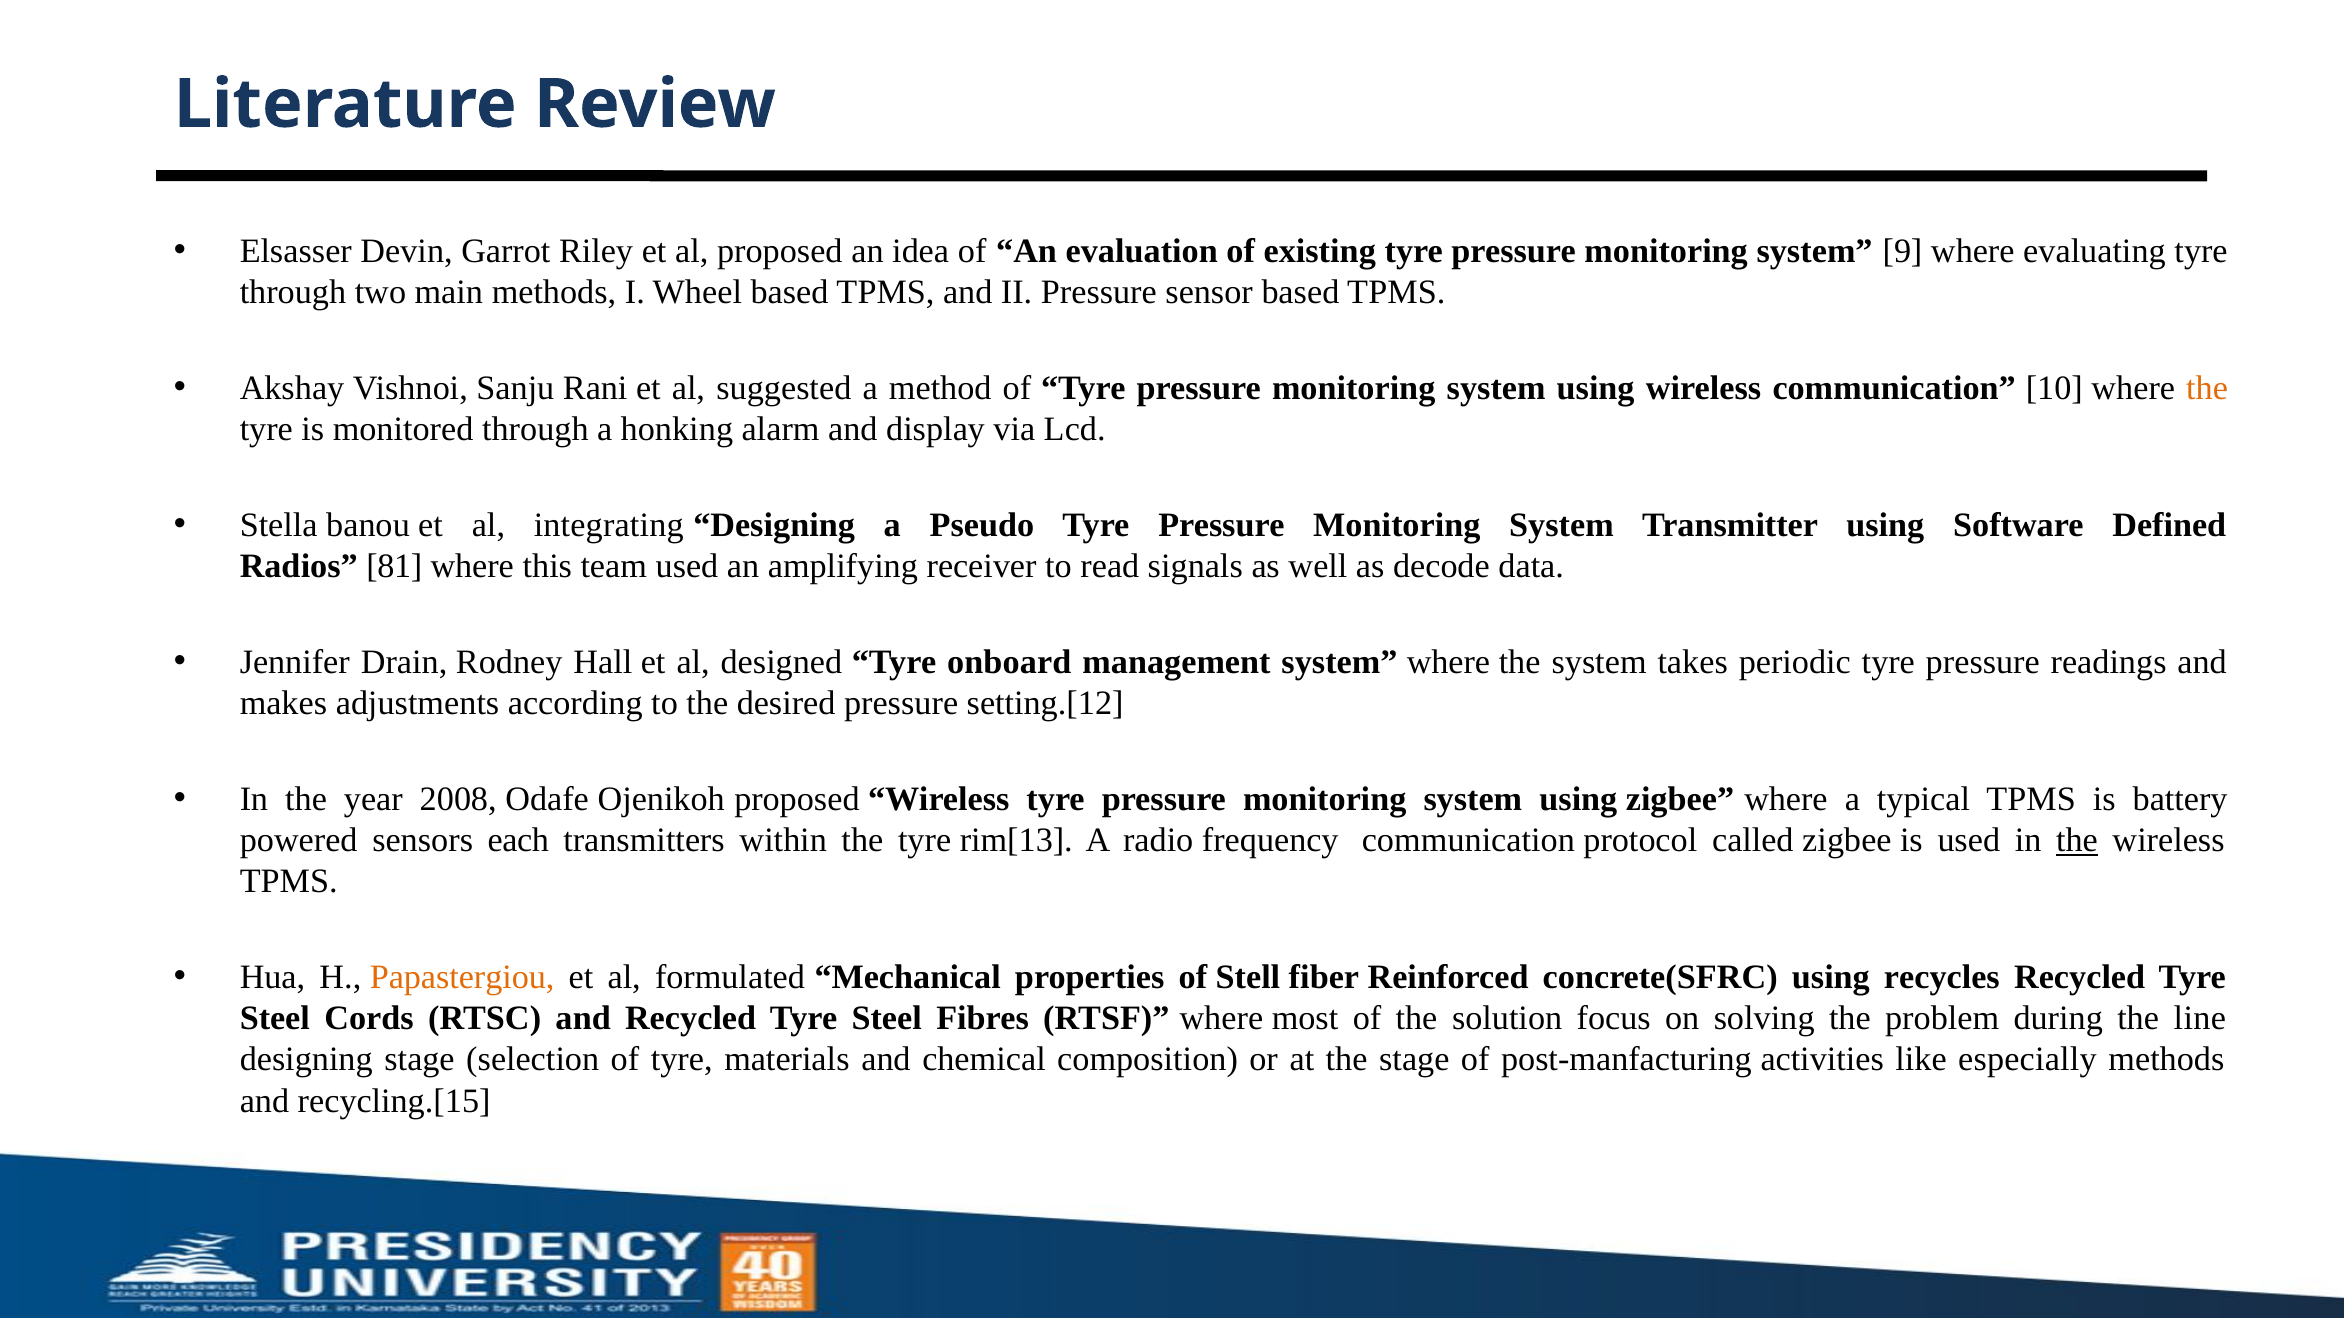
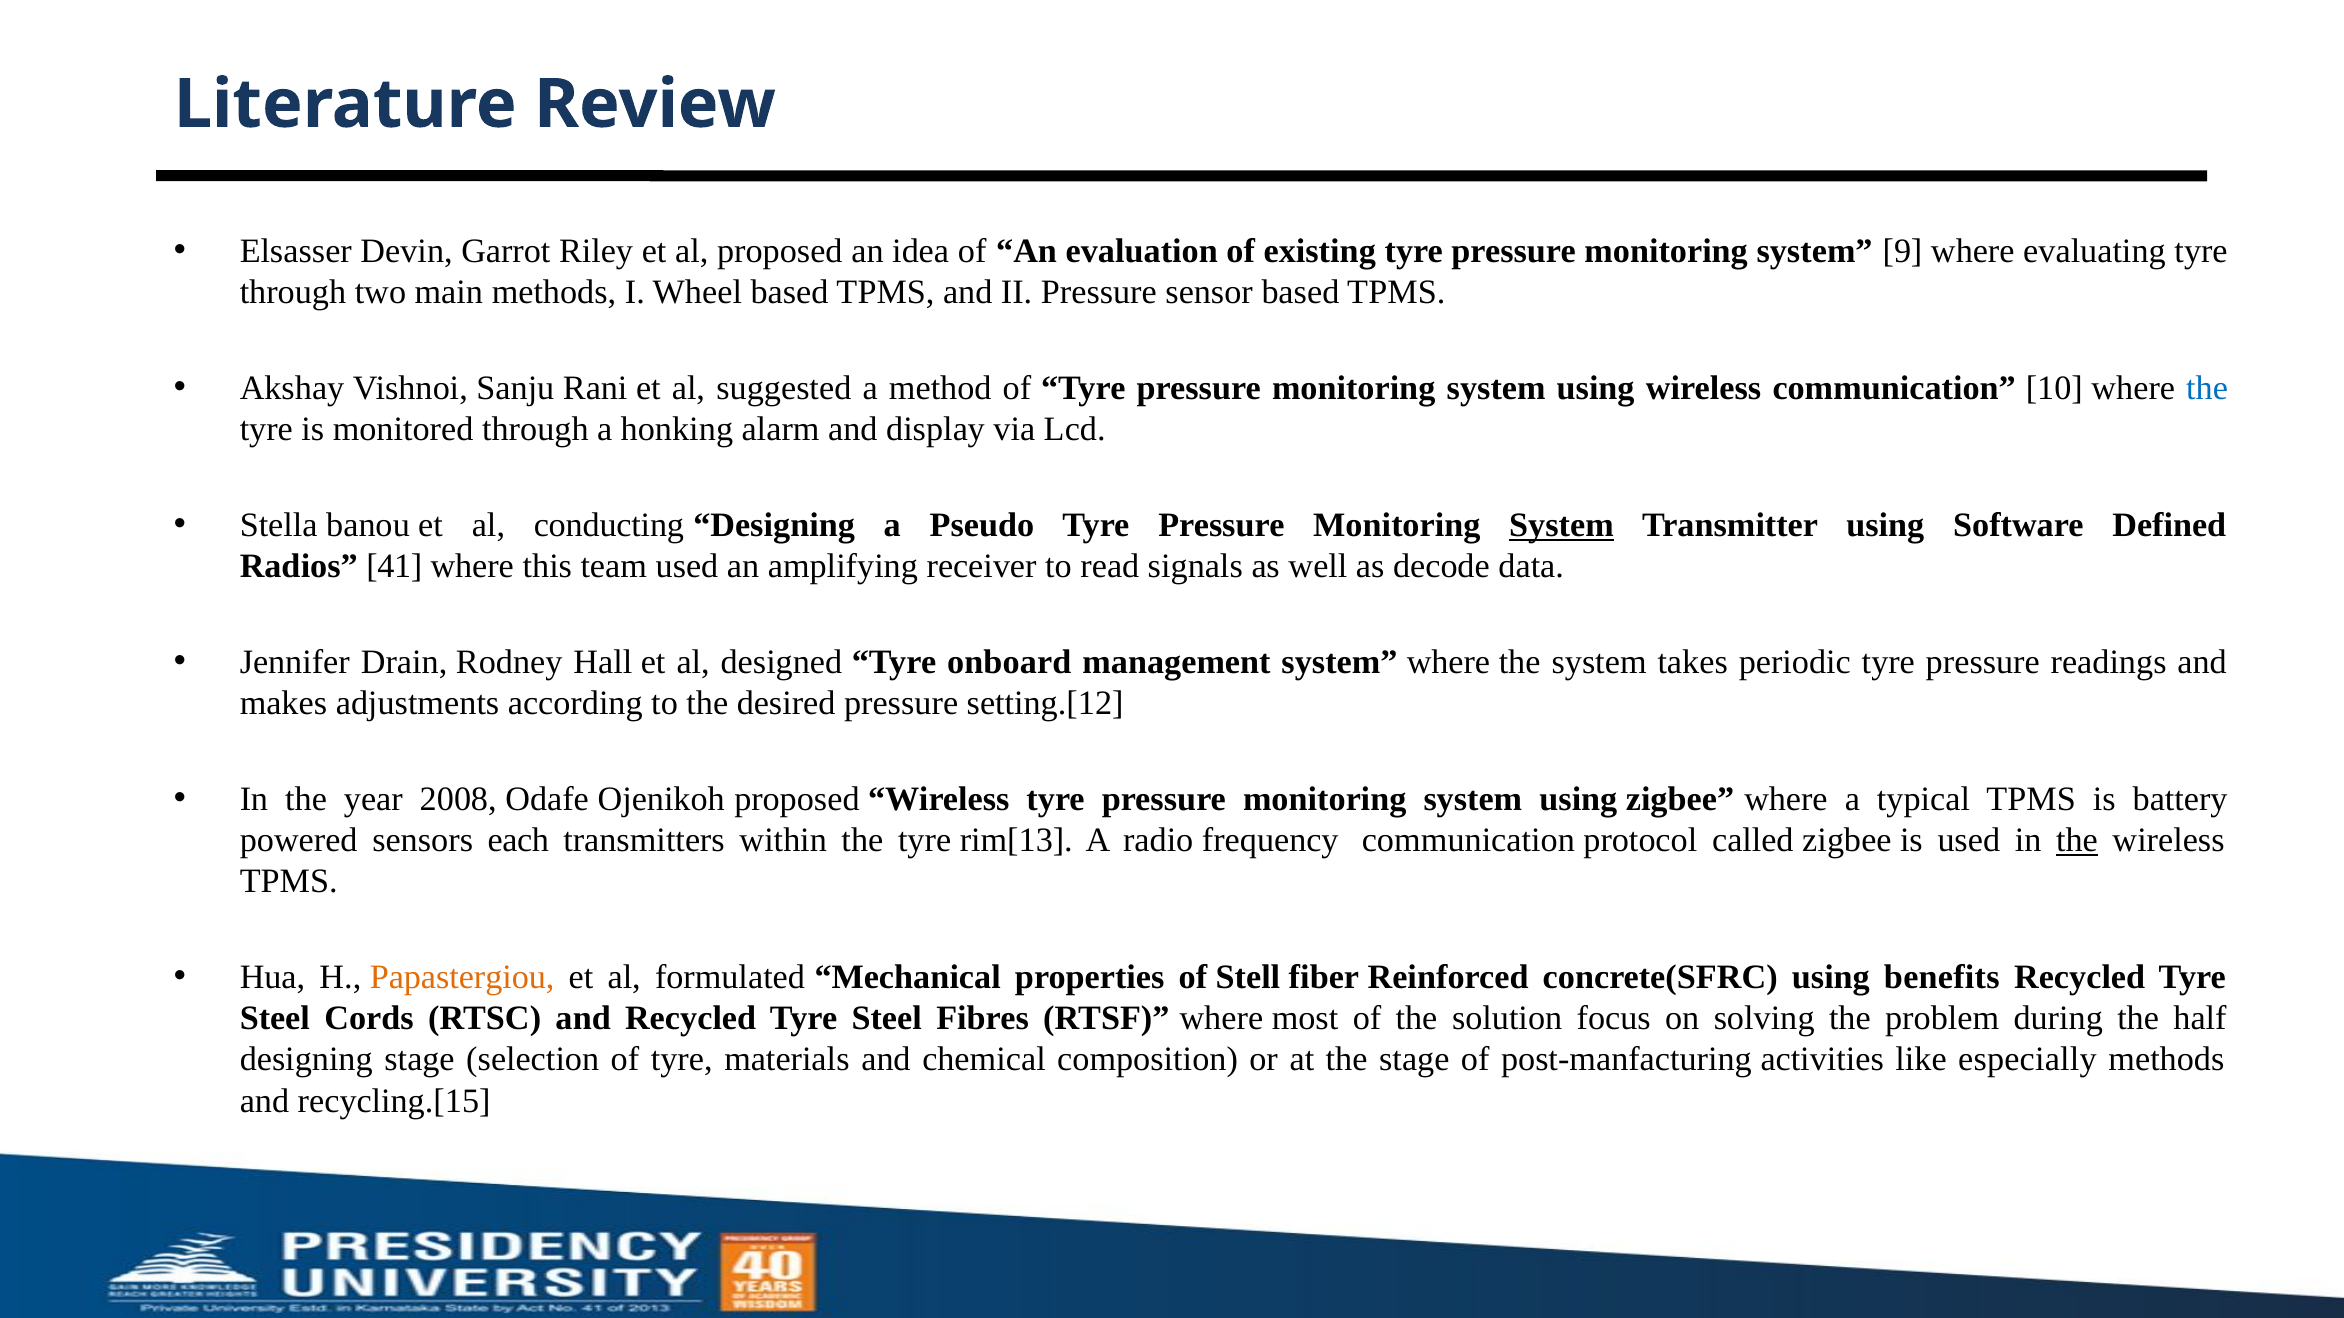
the at (2207, 389) colour: orange -> blue
integrating: integrating -> conducting
System at (1561, 526) underline: none -> present
81: 81 -> 41
recycles: recycles -> benefits
line: line -> half
